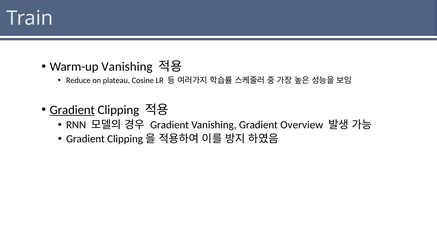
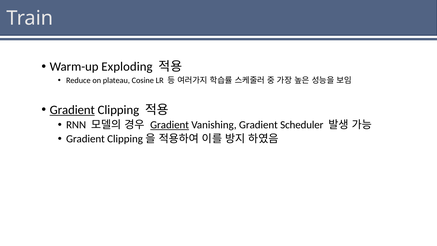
Warm-up Vanishing: Vanishing -> Exploding
Gradient at (170, 125) underline: none -> present
Overview: Overview -> Scheduler
